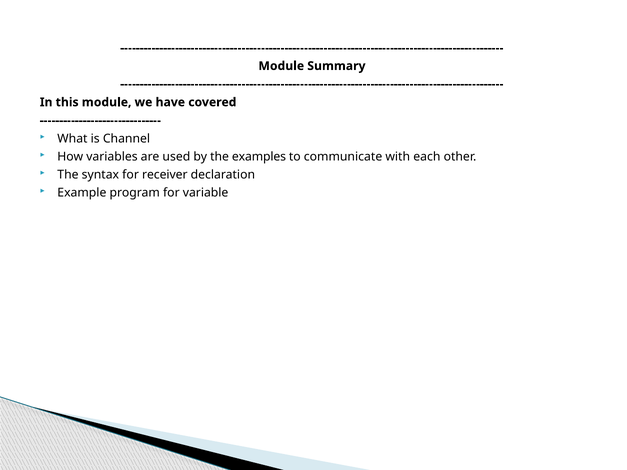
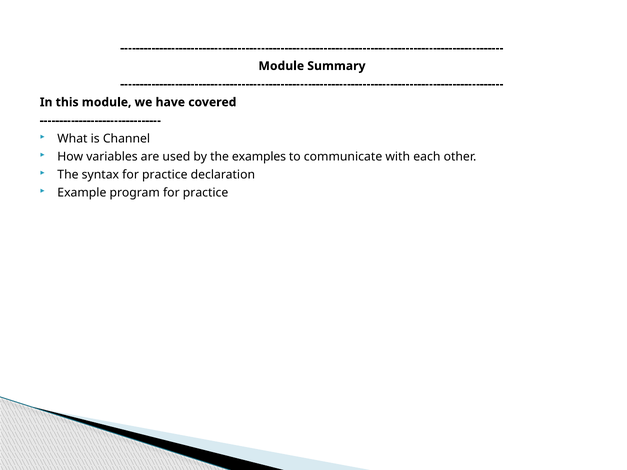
syntax for receiver: receiver -> practice
program for variable: variable -> practice
